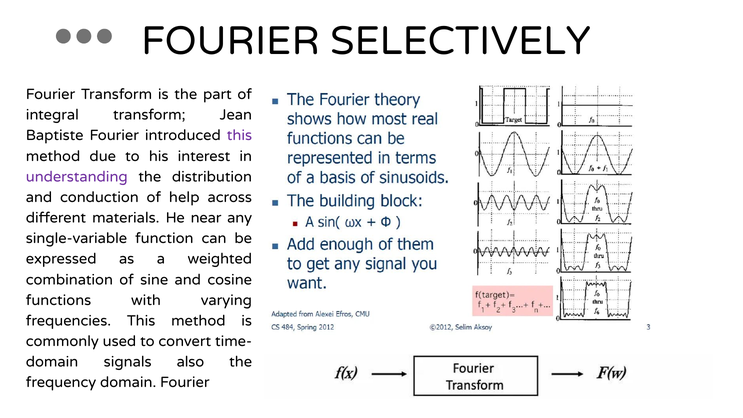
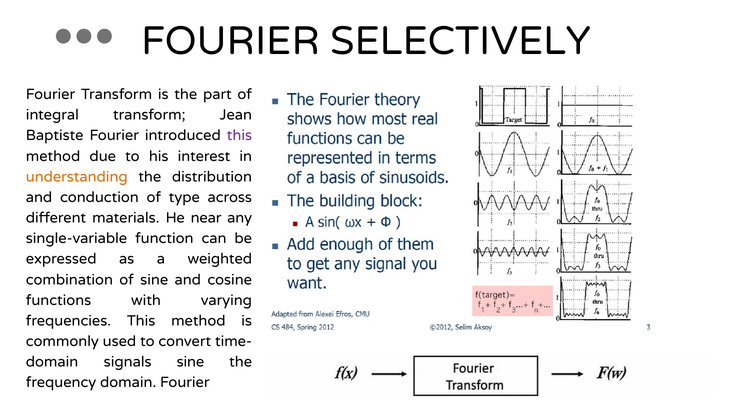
understanding colour: purple -> orange
help: help -> type
signals also: also -> sine
